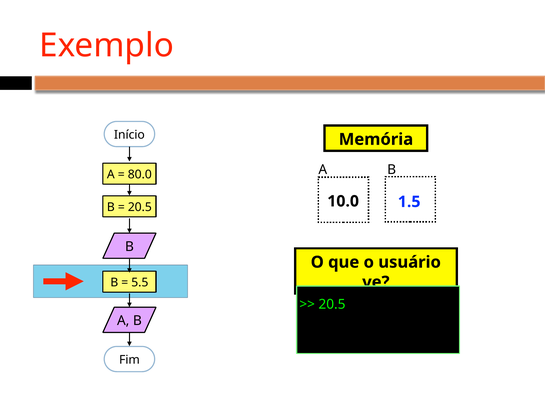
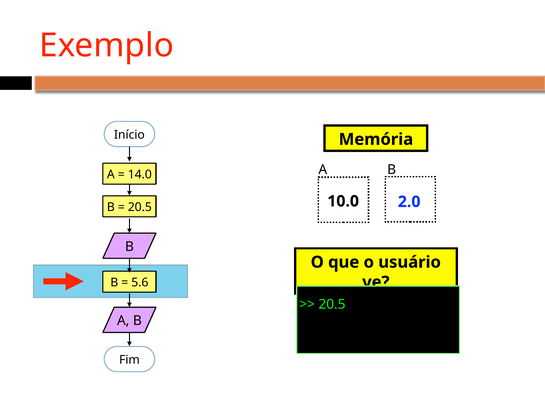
80.0: 80.0 -> 14.0
1.5: 1.5 -> 2.0
5.5: 5.5 -> 5.6
